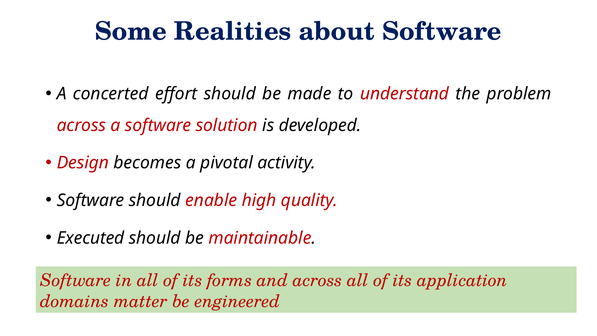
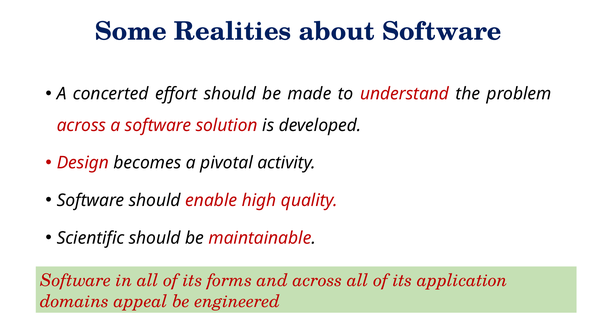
Executed: Executed -> Scientific
matter: matter -> appeal
